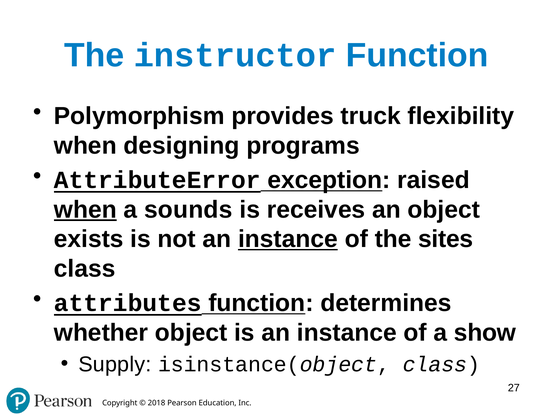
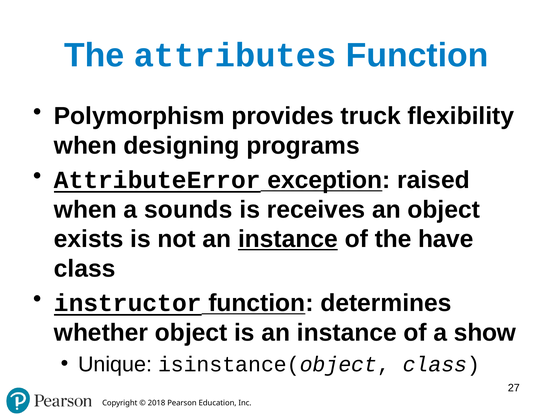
instructor: instructor -> attributes
when at (85, 209) underline: present -> none
sites: sites -> have
attributes: attributes -> instructor
Supply: Supply -> Unique
